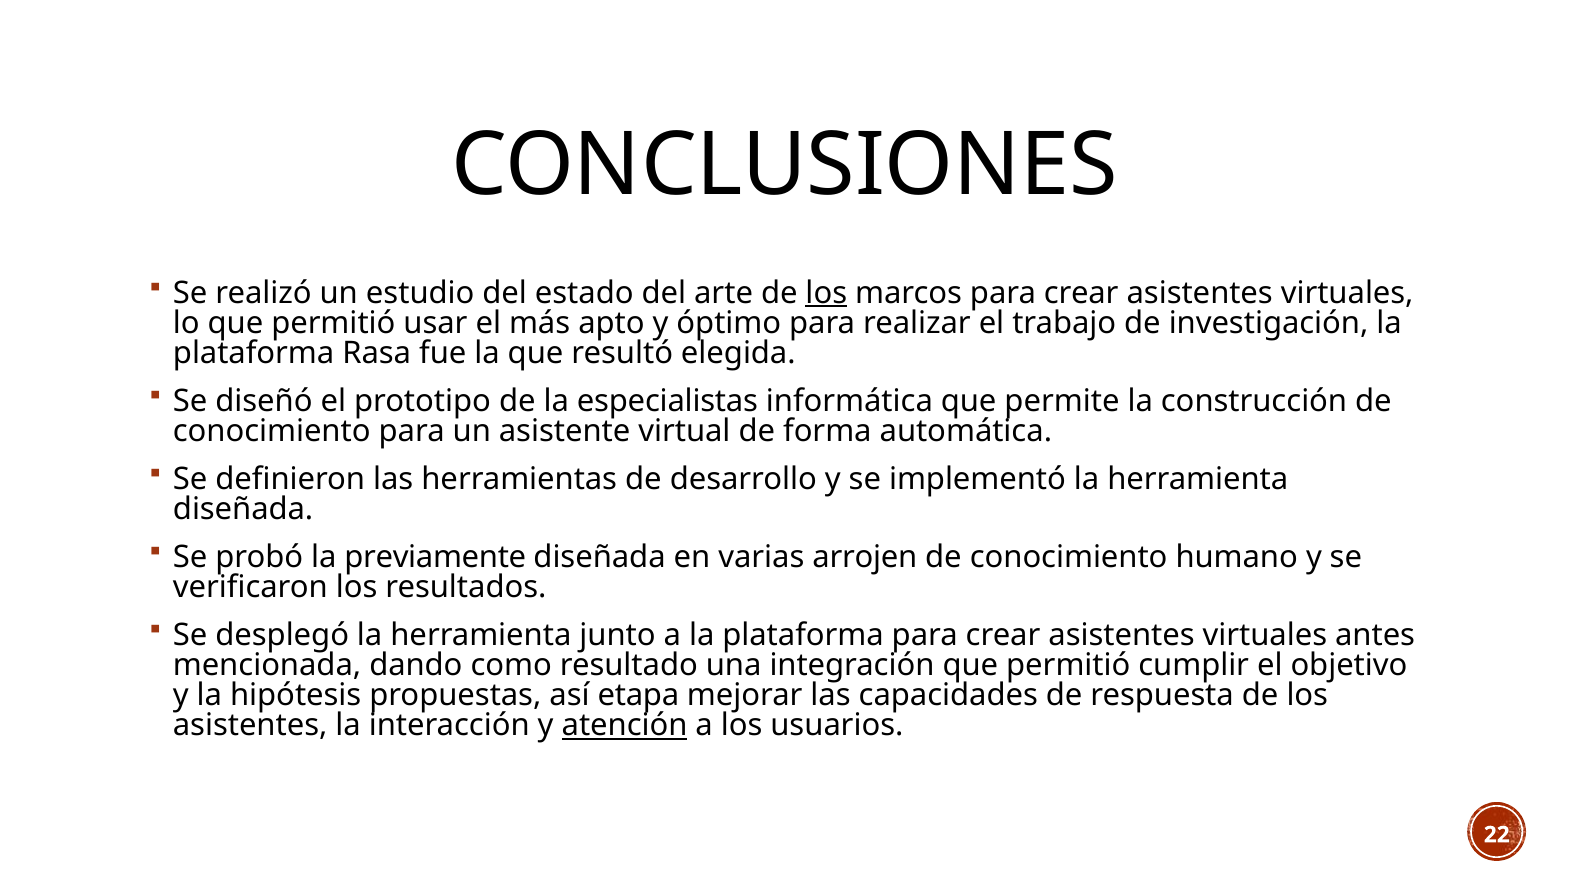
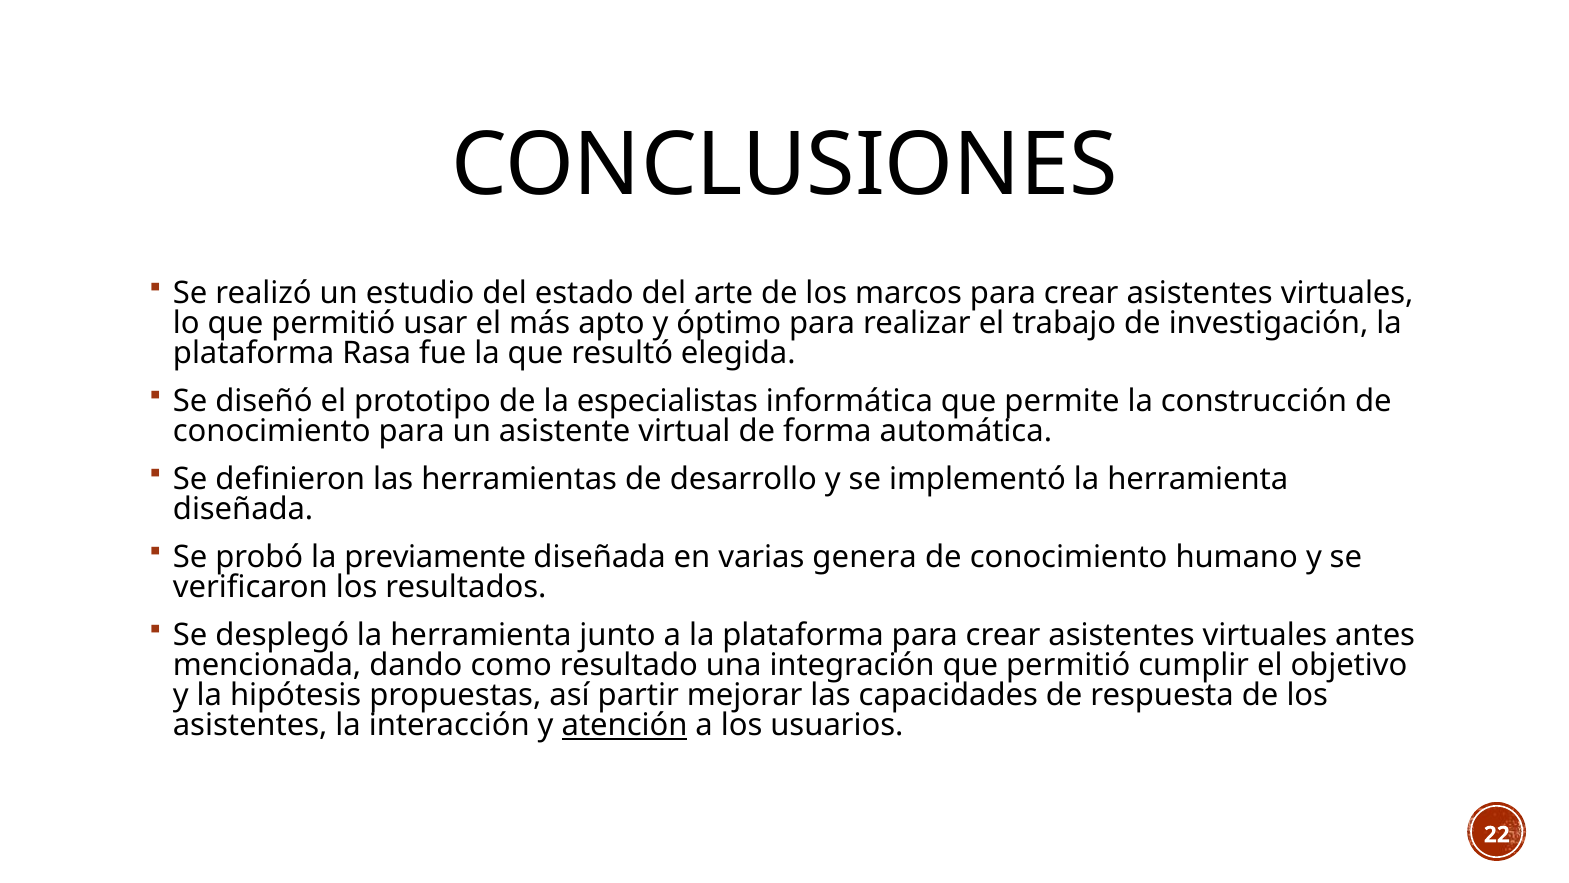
los at (826, 293) underline: present -> none
arrojen: arrojen -> genera
etapa: etapa -> partir
